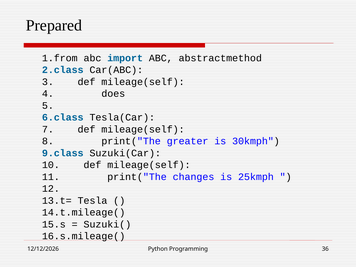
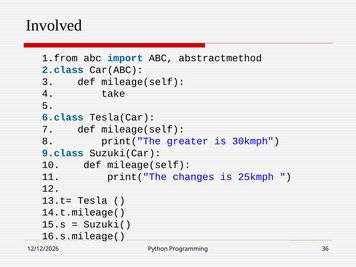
Prepared: Prepared -> Involved
does: does -> take
